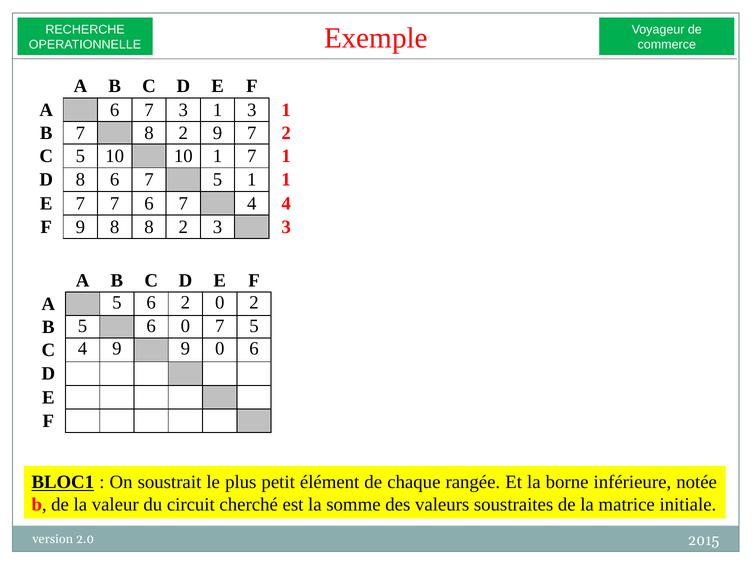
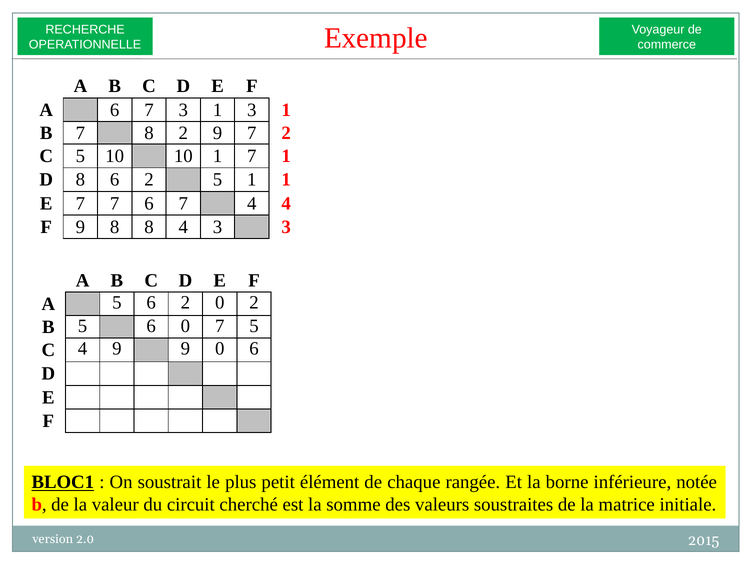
8 6 7: 7 -> 2
8 8 2: 2 -> 4
